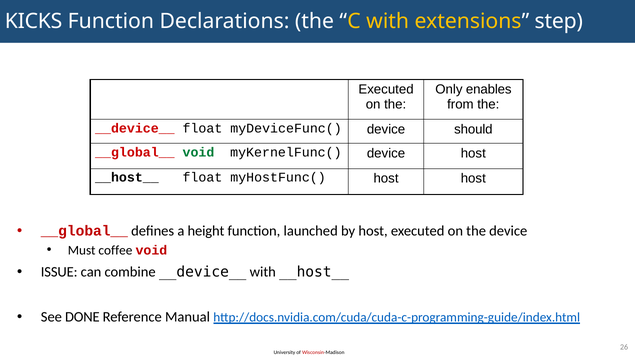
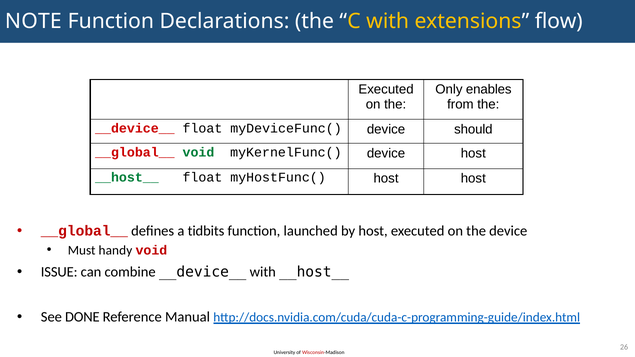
KICKS: KICKS -> NOTE
step: step -> flow
__host__ at (127, 178) colour: black -> green
height: height -> tidbits
coffee: coffee -> handy
